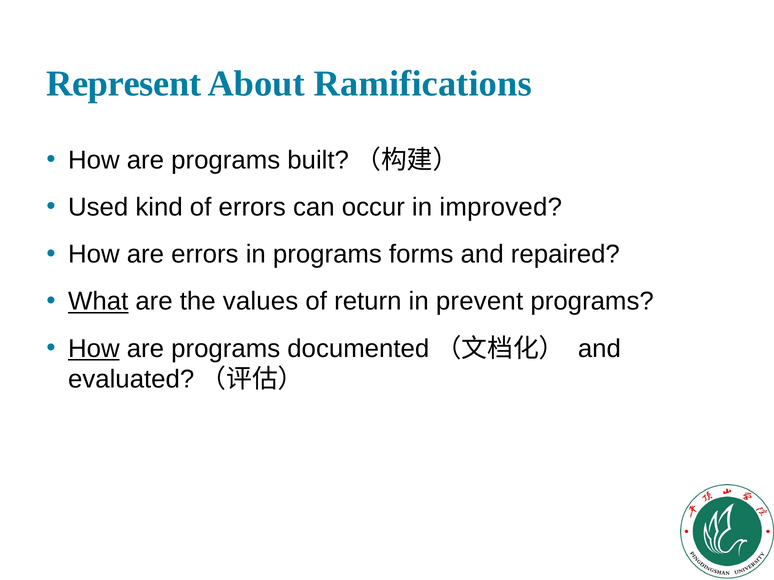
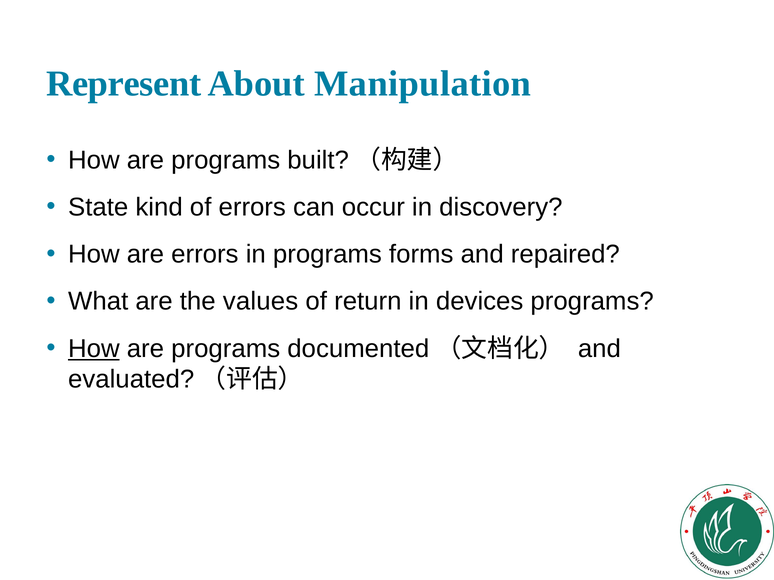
Ramifications: Ramifications -> Manipulation
Used: Used -> State
improved: improved -> discovery
What underline: present -> none
prevent: prevent -> devices
